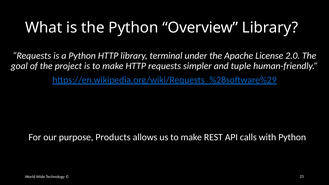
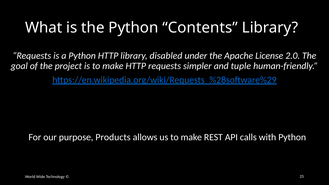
Overview: Overview -> Contents
terminal: terminal -> disabled
